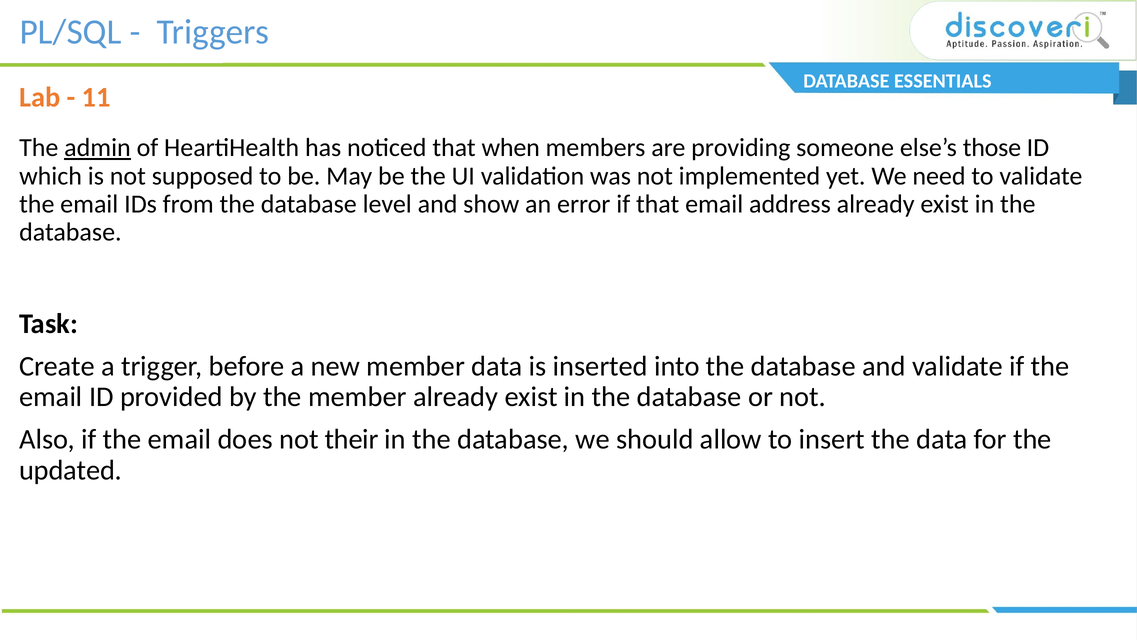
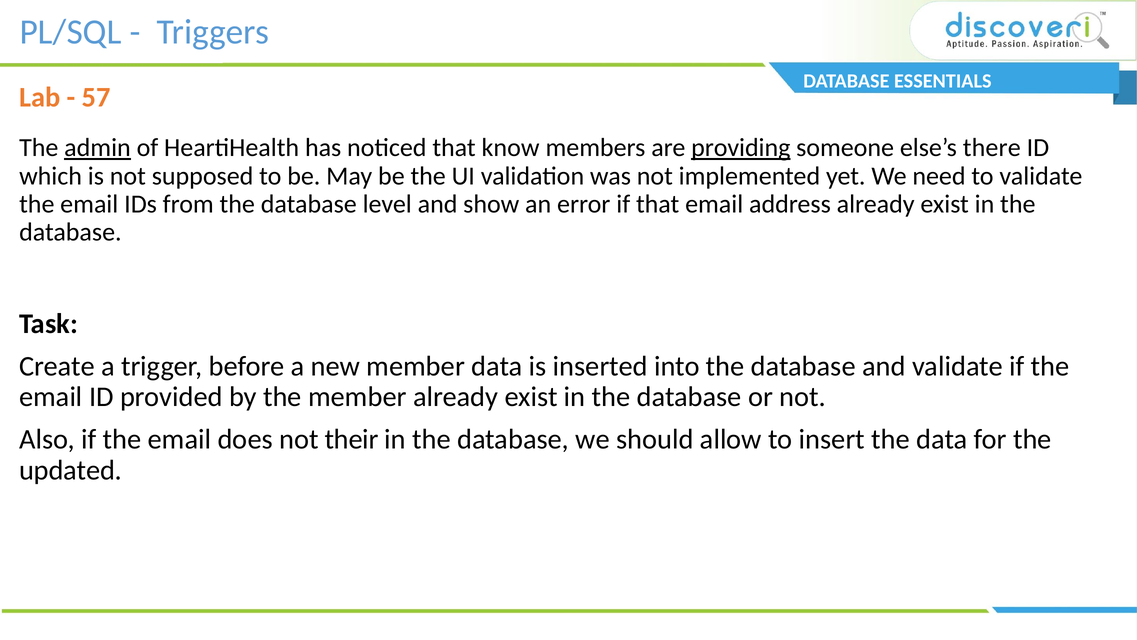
11: 11 -> 57
when: when -> know
providing underline: none -> present
those: those -> there
